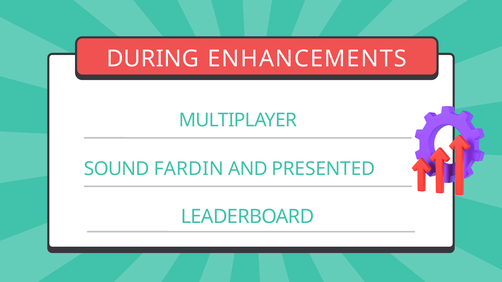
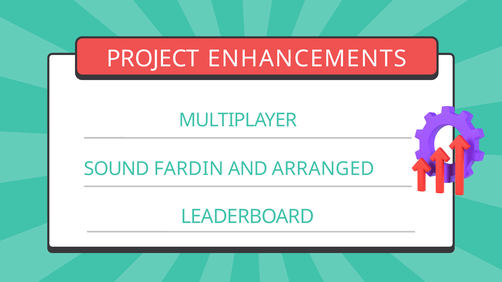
DURING: DURING -> PROJECT
PRESENTED: PRESENTED -> ARRANGED
